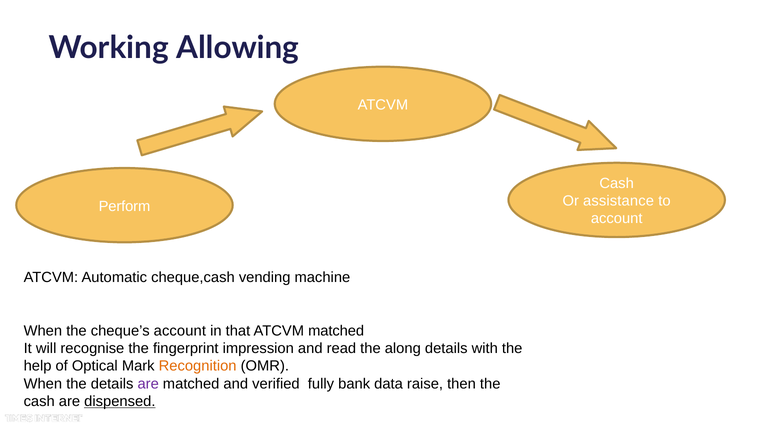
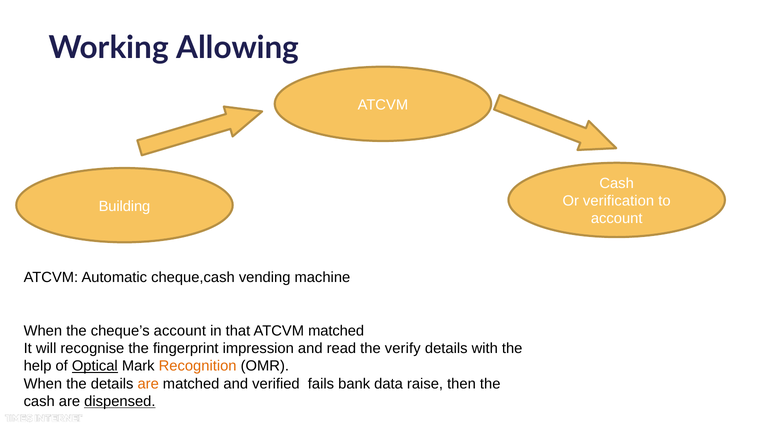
assistance: assistance -> verification
Perform: Perform -> Building
along: along -> verify
Optical underline: none -> present
are at (148, 384) colour: purple -> orange
fully: fully -> fails
